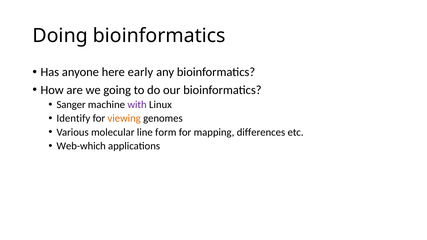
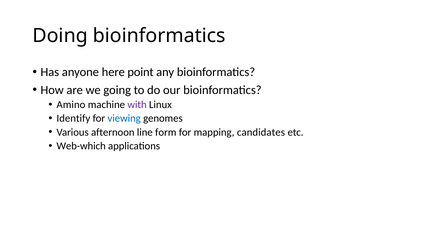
early: early -> point
Sanger: Sanger -> Amino
viewing colour: orange -> blue
molecular: molecular -> afternoon
differences: differences -> candidates
